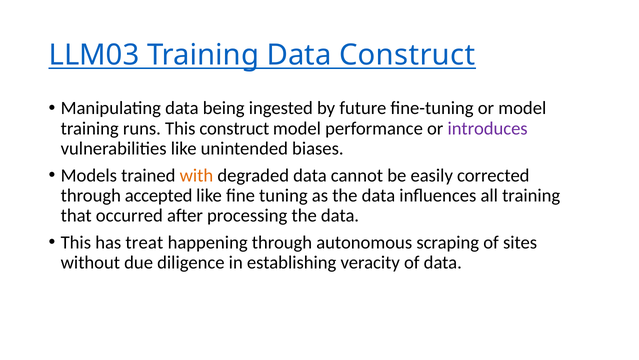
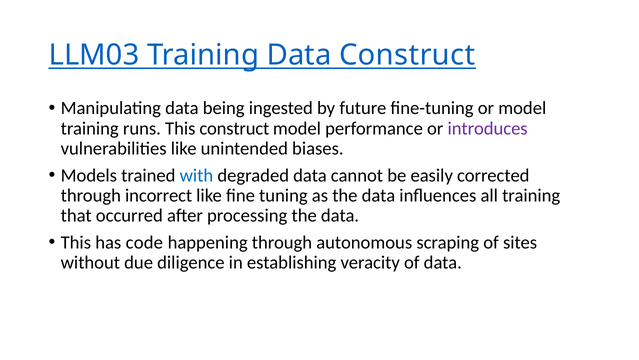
with colour: orange -> blue
accepted: accepted -> incorrect
treat: treat -> code
